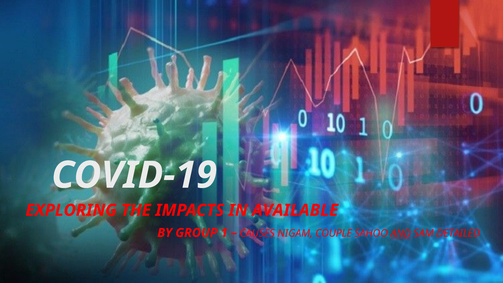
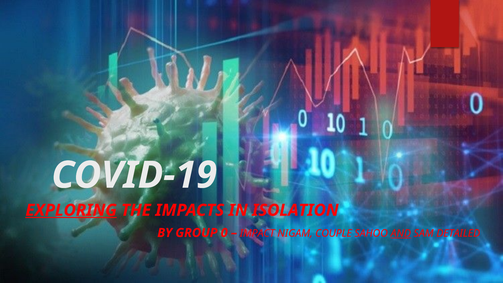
EXPLORING underline: none -> present
AVAILABLE: AVAILABLE -> ISOLATION
1: 1 -> 0
CAUSES: CAUSES -> IMPACT
